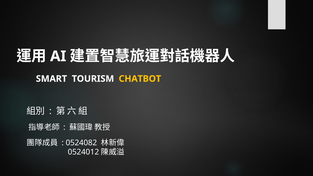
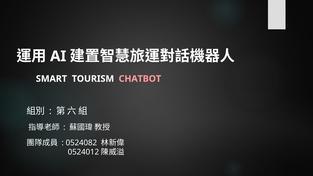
CHATBOT colour: yellow -> pink
